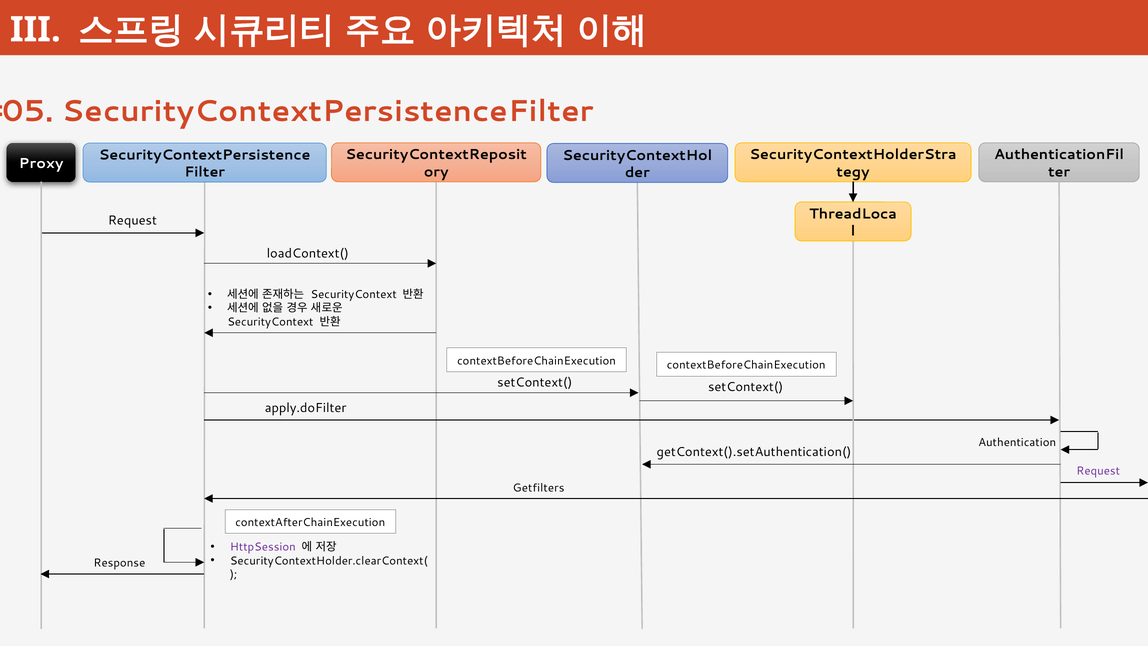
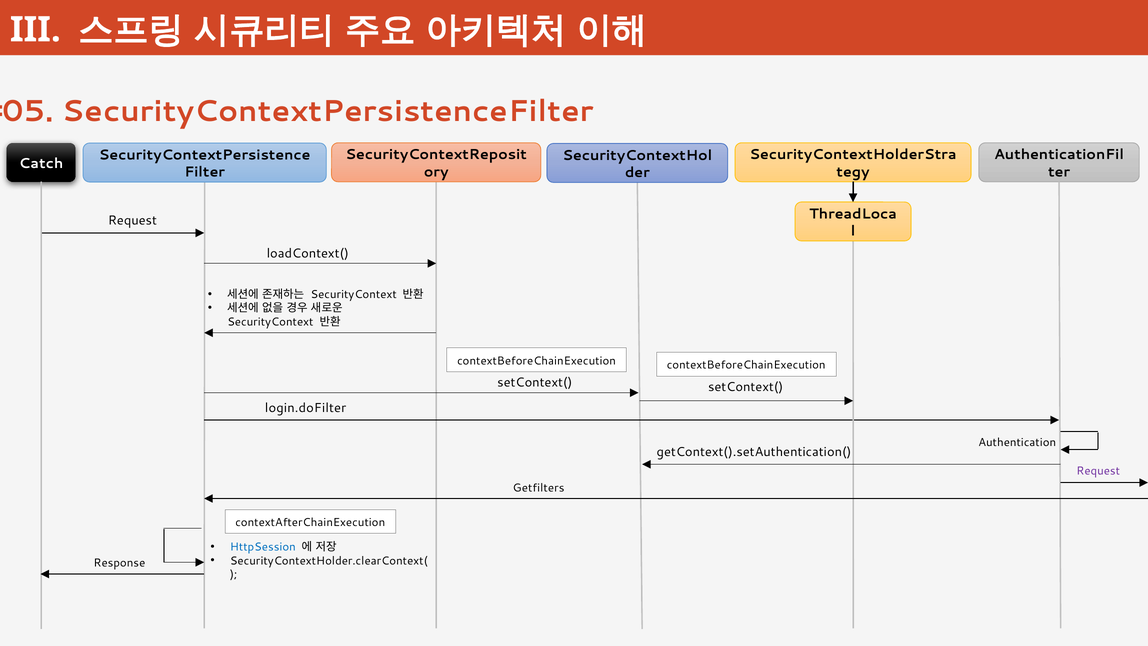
Proxy: Proxy -> Catch
apply.doFilter: apply.doFilter -> login.doFilter
HttpSession colour: purple -> blue
